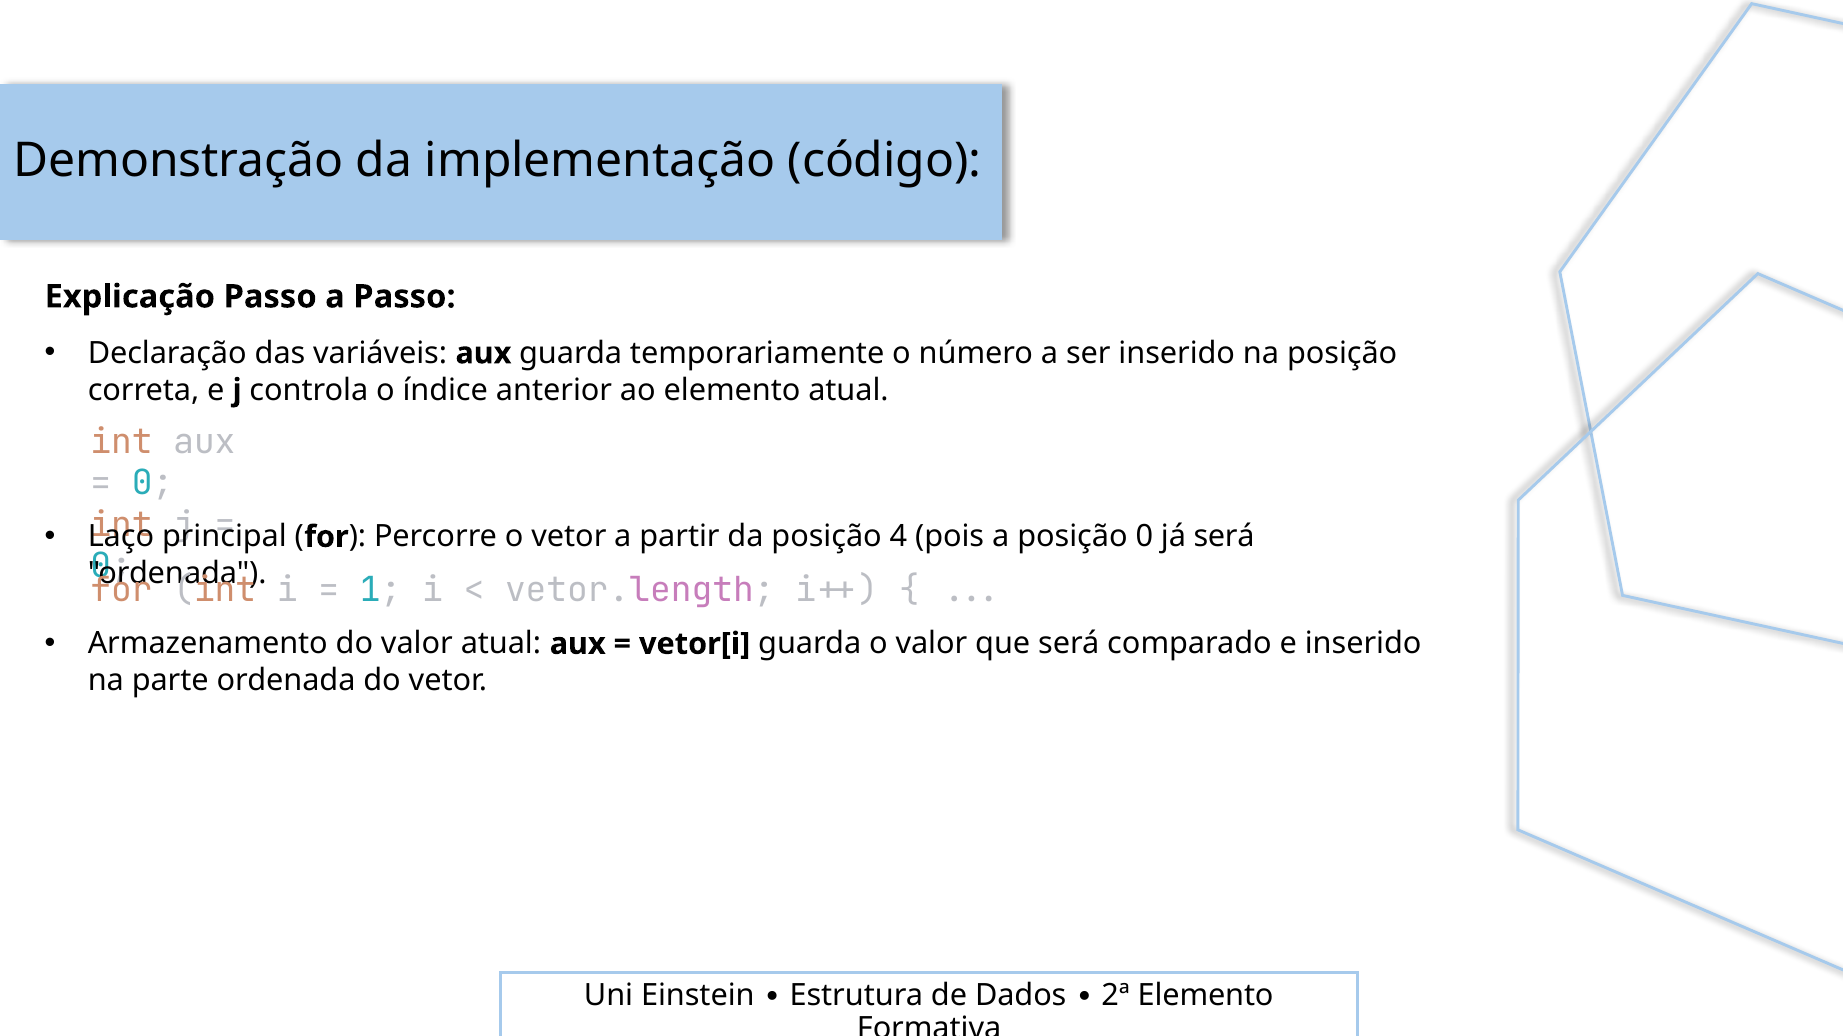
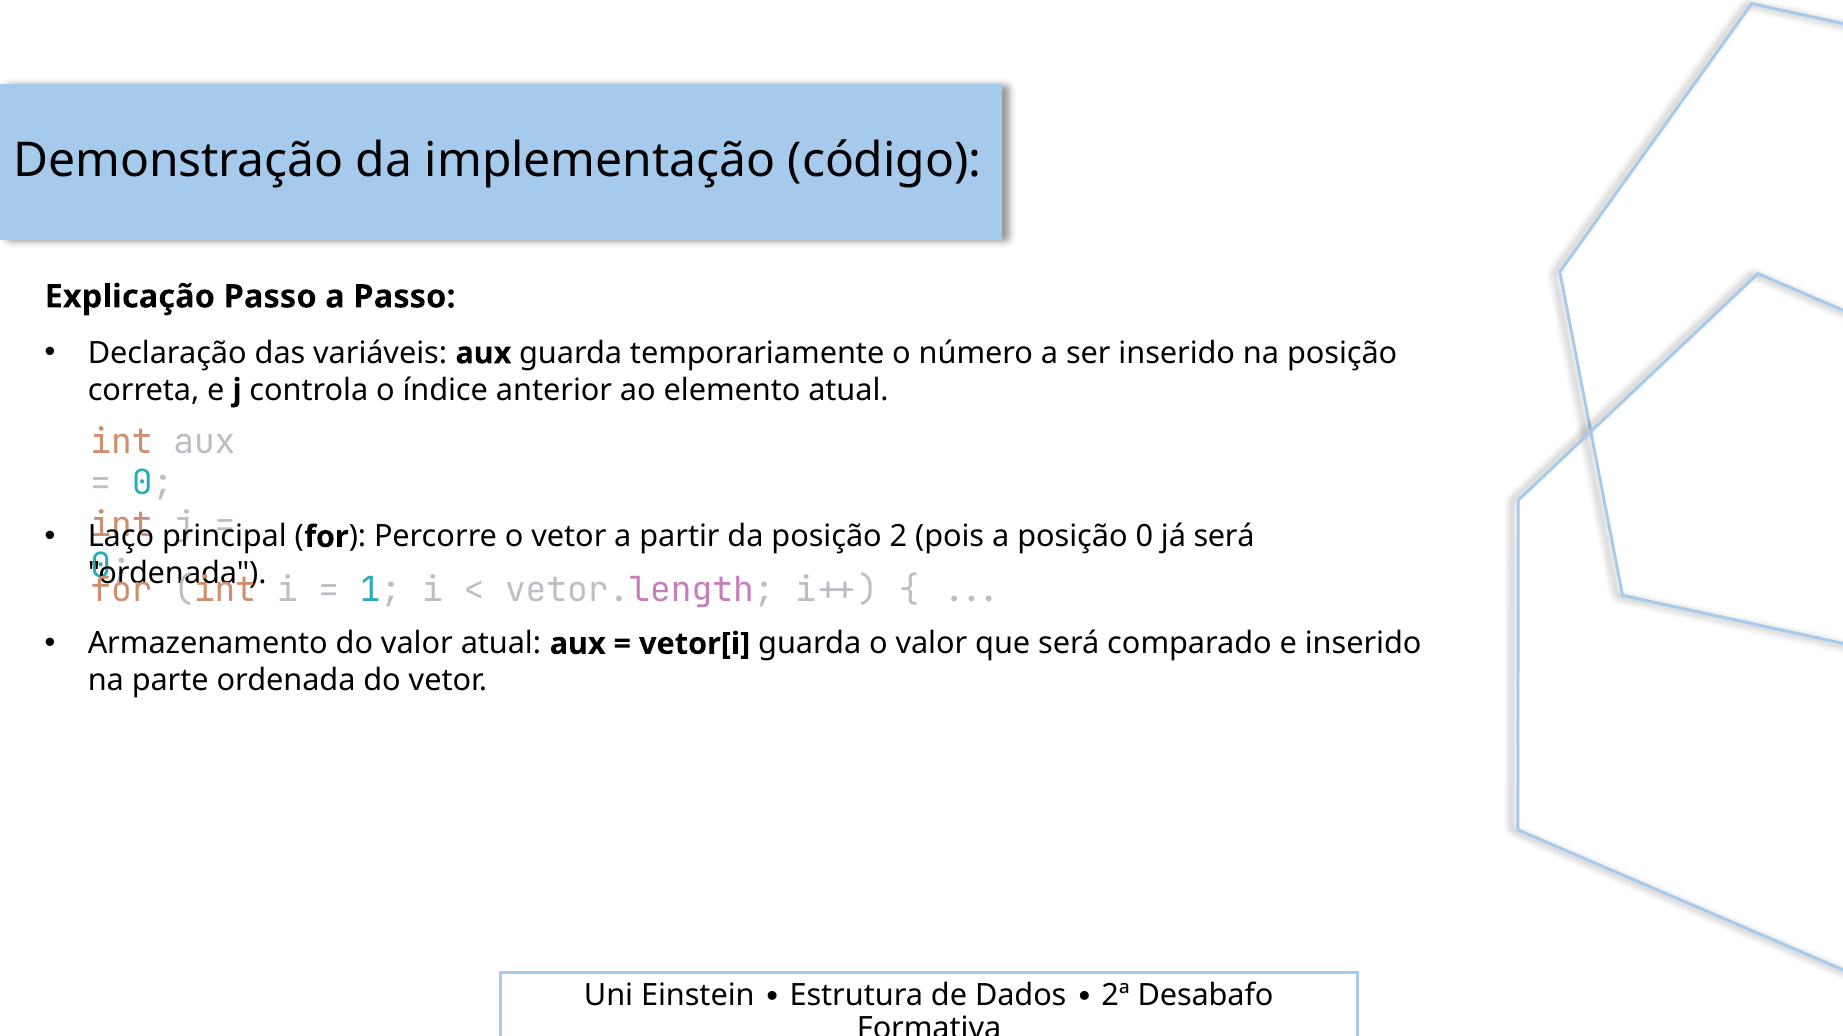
4: 4 -> 2
2ª Elemento: Elemento -> Desabafo
